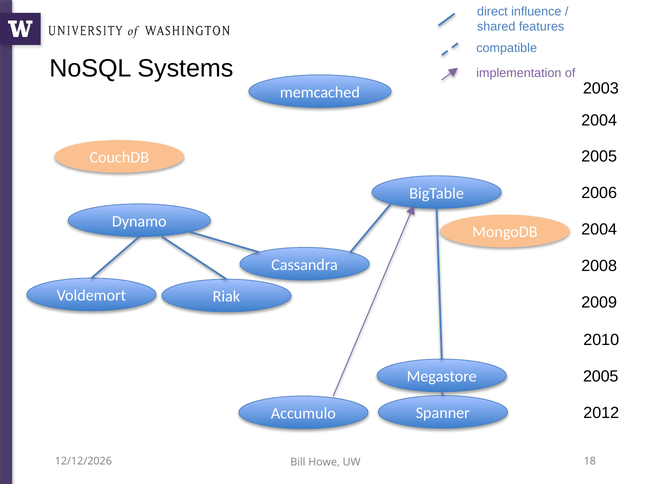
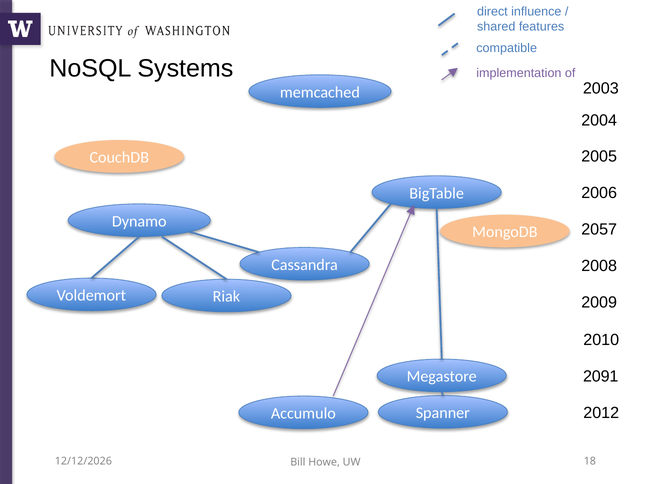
2004 at (599, 229): 2004 -> 2057
2005 at (601, 376): 2005 -> 2091
